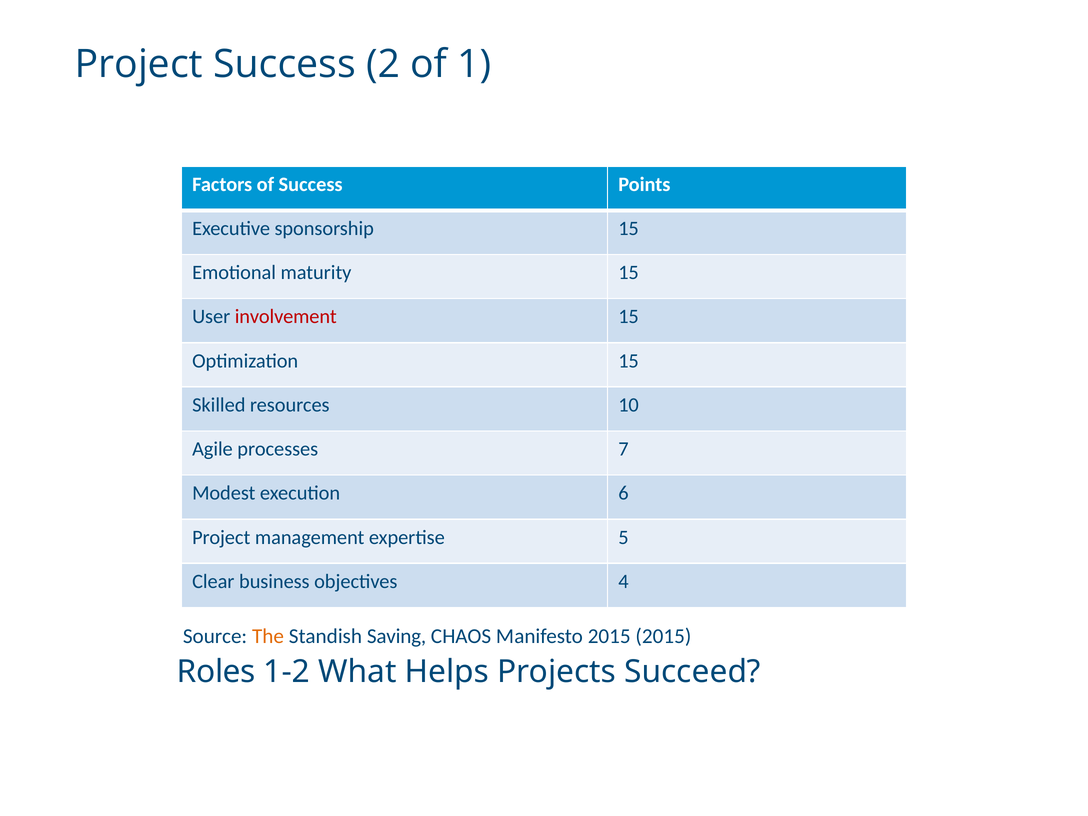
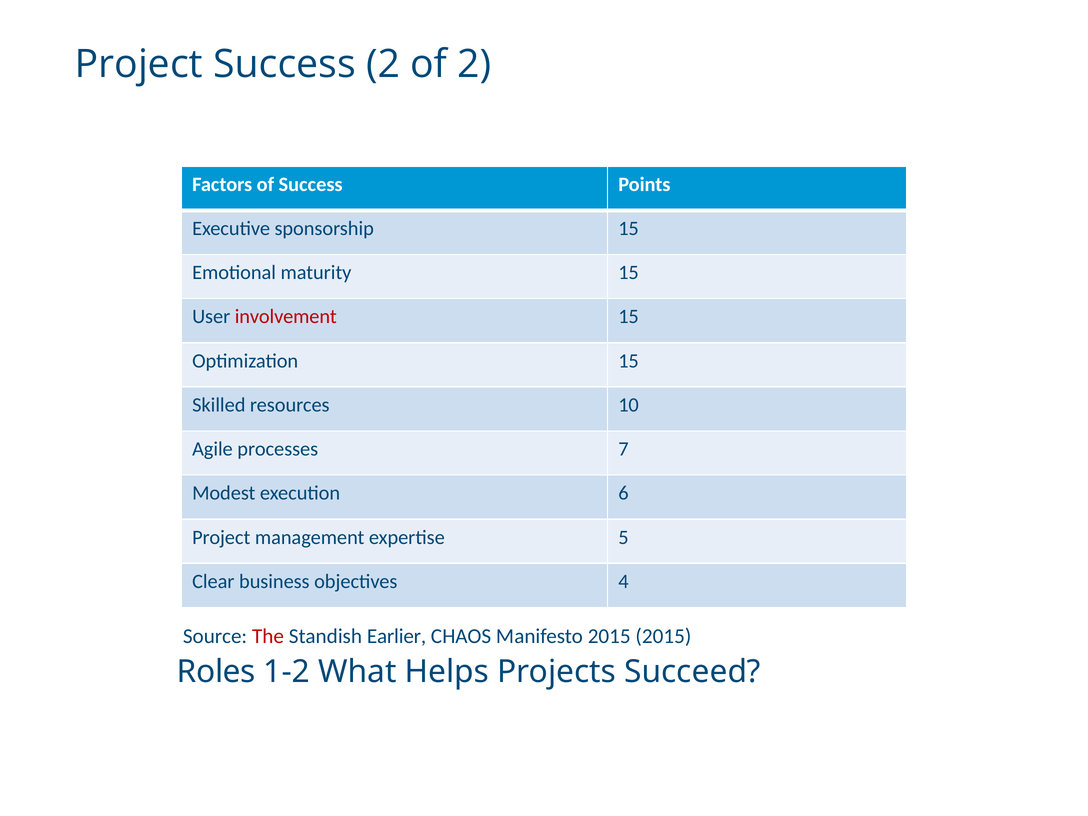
of 1: 1 -> 2
The colour: orange -> red
Saving: Saving -> Earlier
